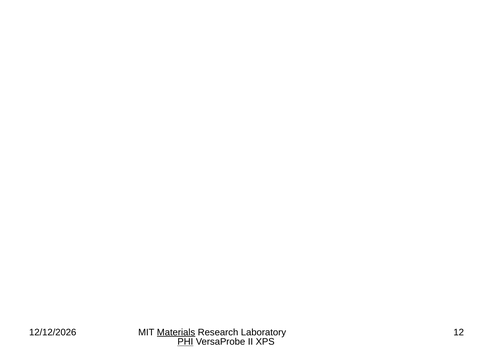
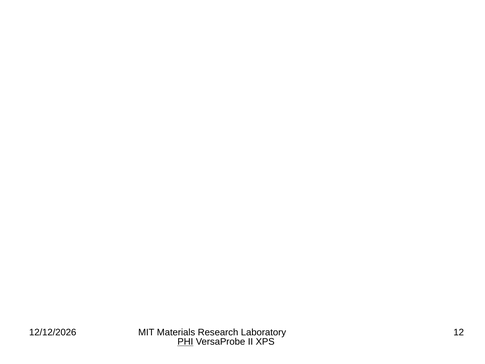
Materials underline: present -> none
